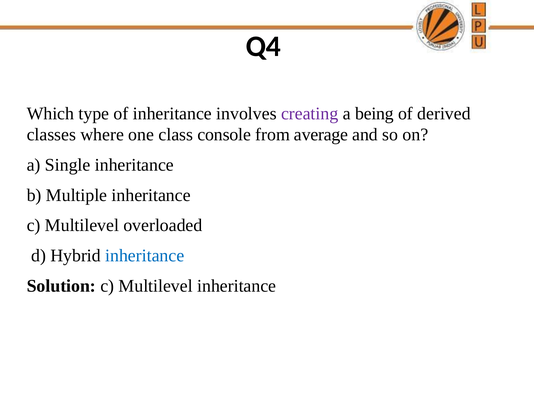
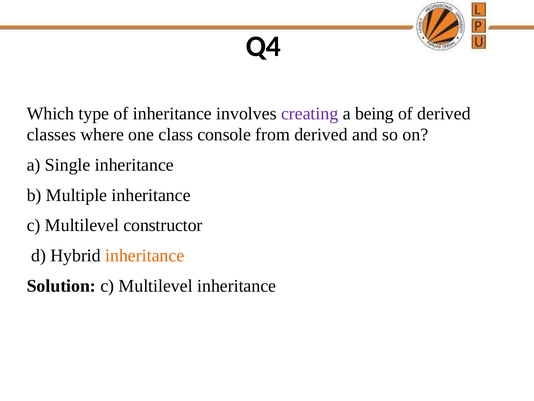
from average: average -> derived
overloaded: overloaded -> constructor
inheritance at (145, 255) colour: blue -> orange
